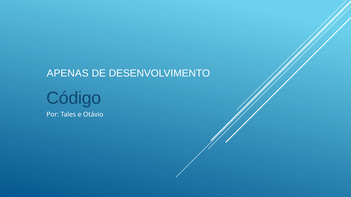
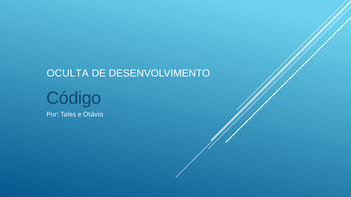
APENAS: APENAS -> OCULTA
